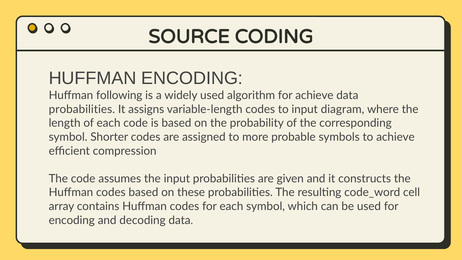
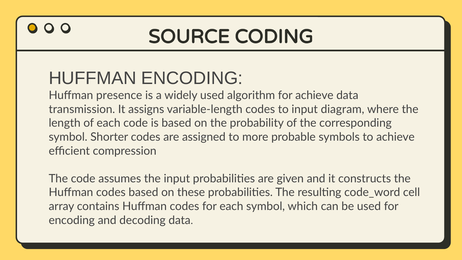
following: following -> presence
probabilities at (82, 109): probabilities -> transmission
